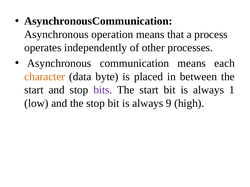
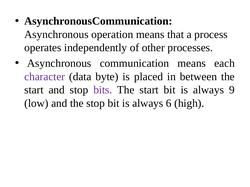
character colour: orange -> purple
1: 1 -> 9
9: 9 -> 6
